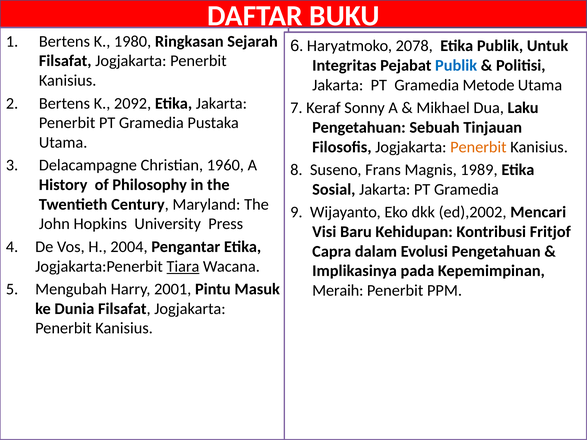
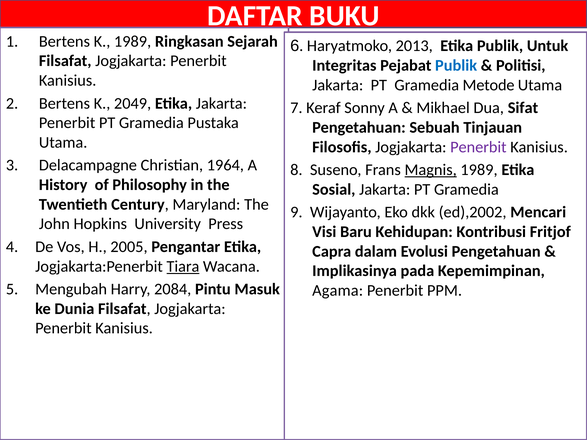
K 1980: 1980 -> 1989
2078: 2078 -> 2013
2092: 2092 -> 2049
Laku: Laku -> Sifat
Penerbit at (478, 147) colour: orange -> purple
1960: 1960 -> 1964
Magnis underline: none -> present
2004: 2004 -> 2005
2001: 2001 -> 2084
Meraih: Meraih -> Agama
